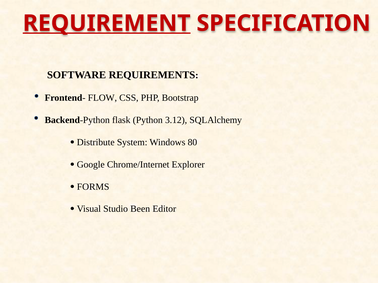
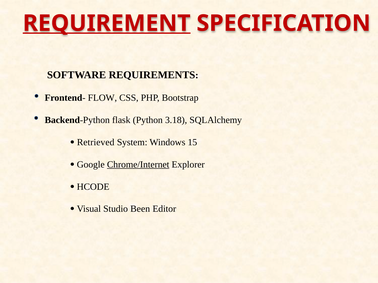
3.12: 3.12 -> 3.18
Distribute: Distribute -> Retrieved
80: 80 -> 15
Chrome/Internet underline: none -> present
FORMS: FORMS -> HCODE
